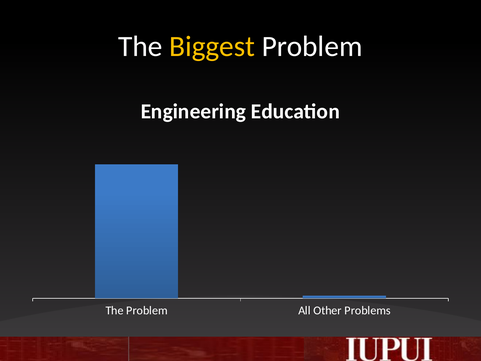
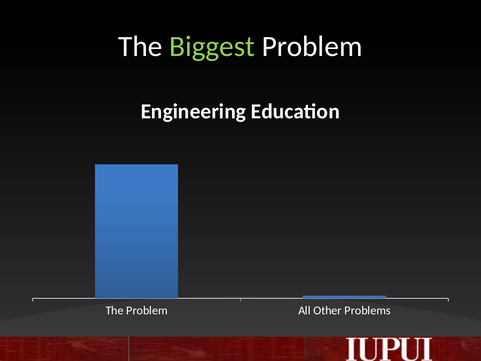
Biggest colour: yellow -> light green
